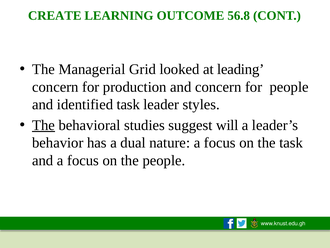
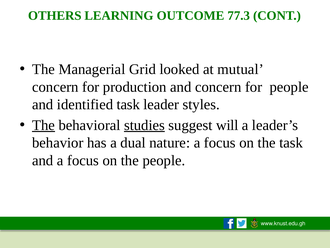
CREATE: CREATE -> OTHERS
56.8: 56.8 -> 77.3
leading: leading -> mutual
studies underline: none -> present
